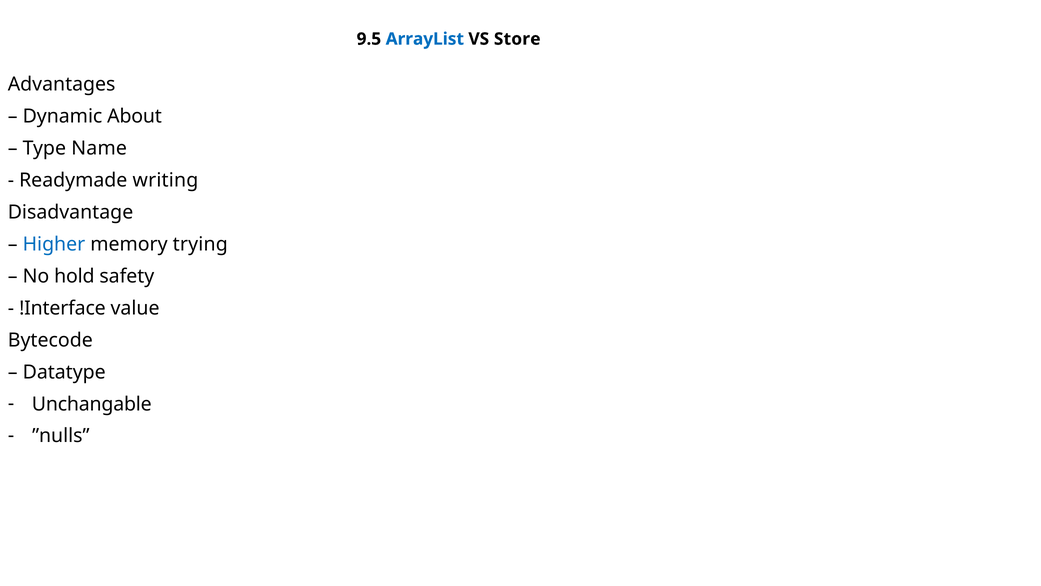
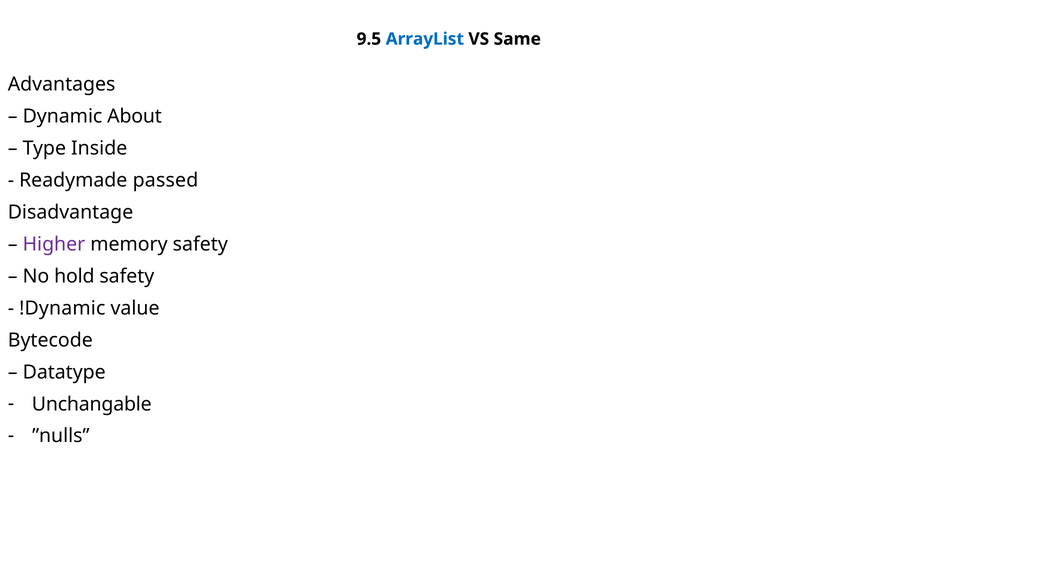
Store: Store -> Same
Name: Name -> Inside
writing: writing -> passed
Higher colour: blue -> purple
memory trying: trying -> safety
!Interface: !Interface -> !Dynamic
